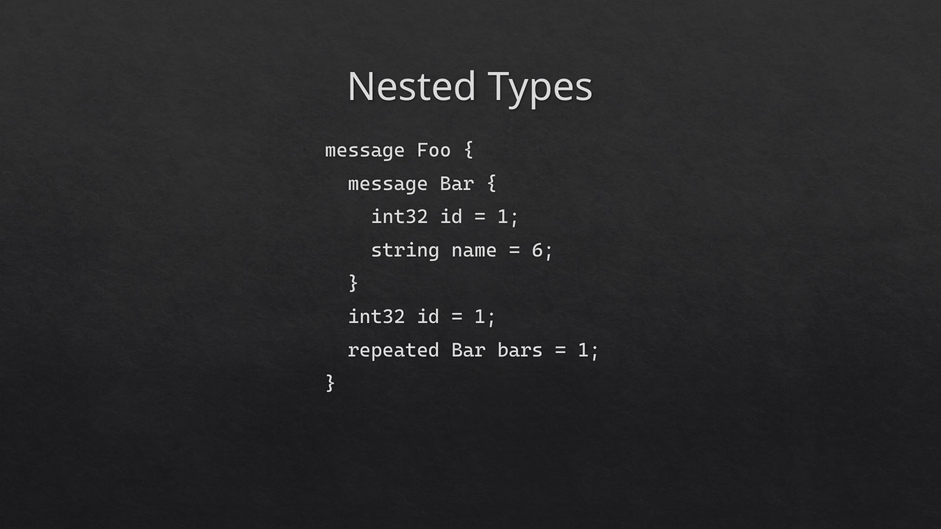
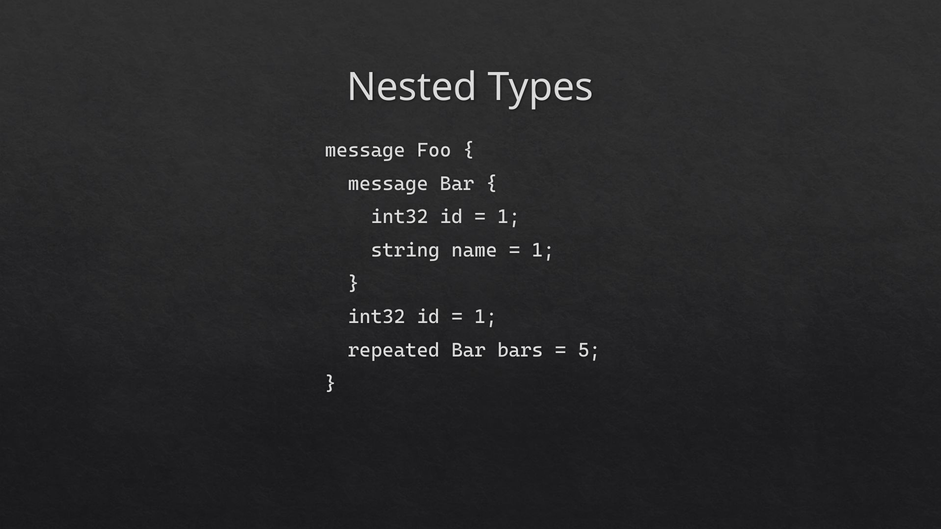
6 at (543, 250): 6 -> 1
1 at (589, 350): 1 -> 5
